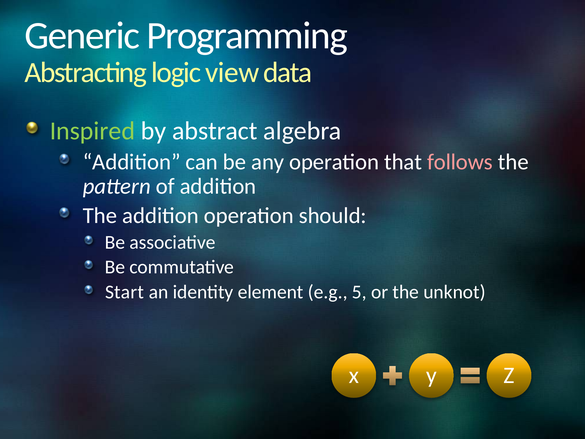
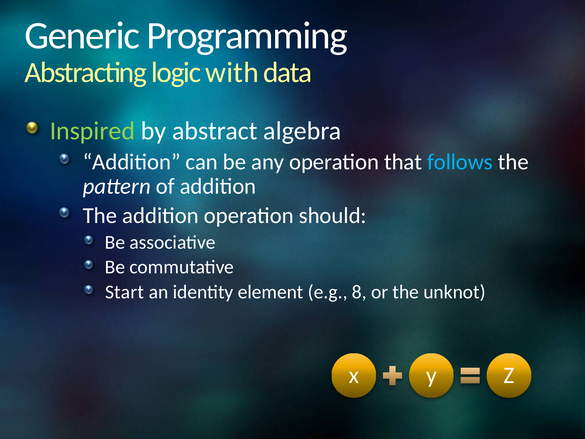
view: view -> with
follows colour: pink -> light blue
5: 5 -> 8
